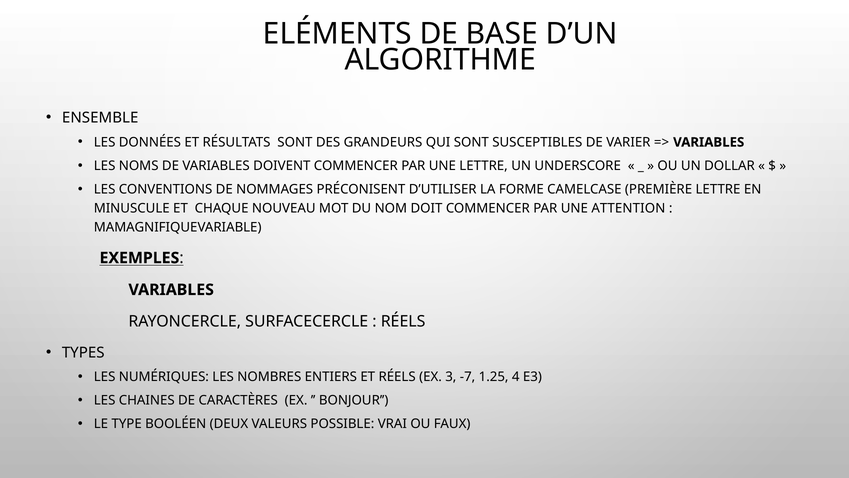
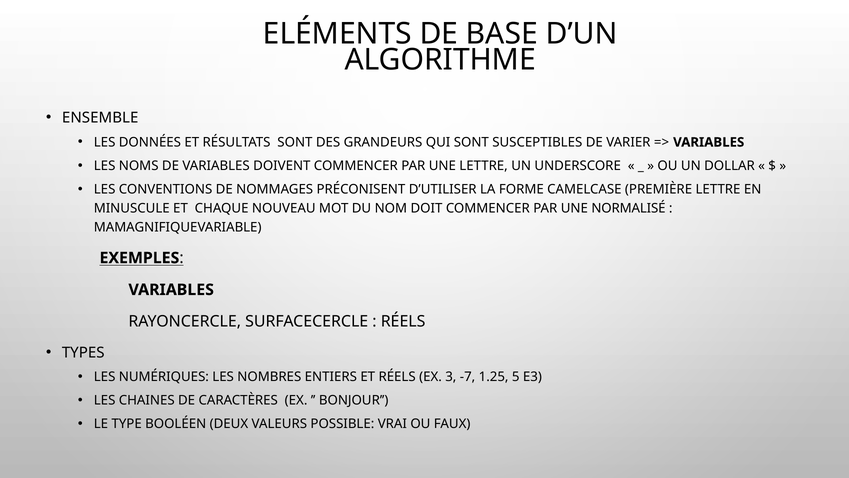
ATTENTION: ATTENTION -> NORMALISÉ
4: 4 -> 5
